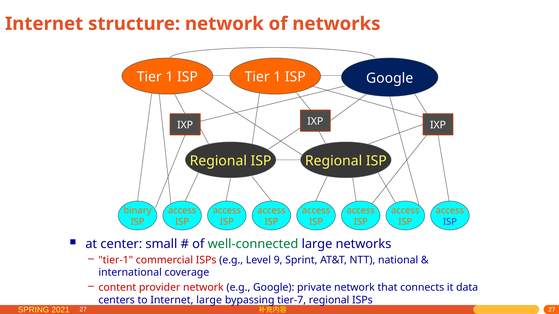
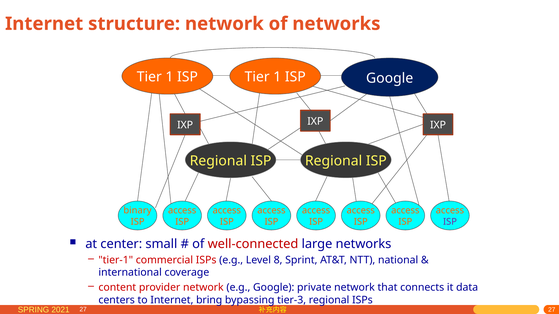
well-connected colour: green -> red
9: 9 -> 8
Internet large: large -> bring
tier-7: tier-7 -> tier-3
